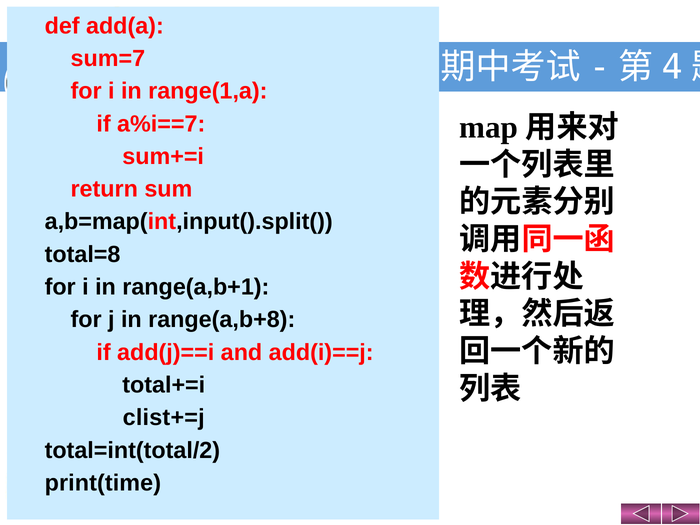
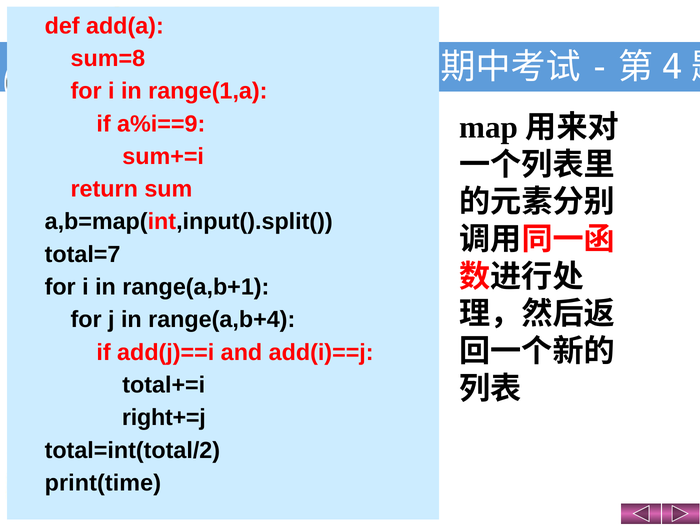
sum=7: sum=7 -> sum=8
a%i==7: a%i==7 -> a%i==9
total=8: total=8 -> total=7
range(a,b+8: range(a,b+8 -> range(a,b+4
clist+=j: clist+=j -> right+=j
